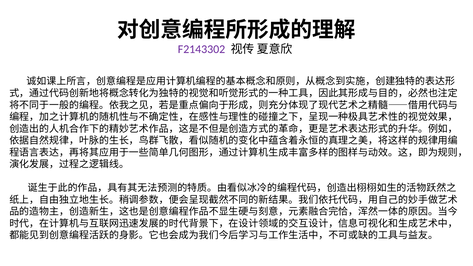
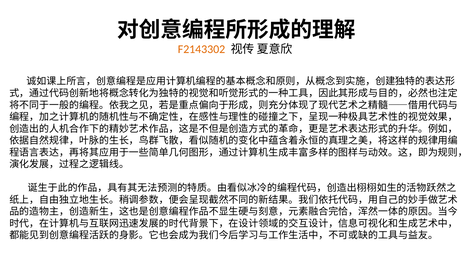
F2143302 colour: purple -> orange
